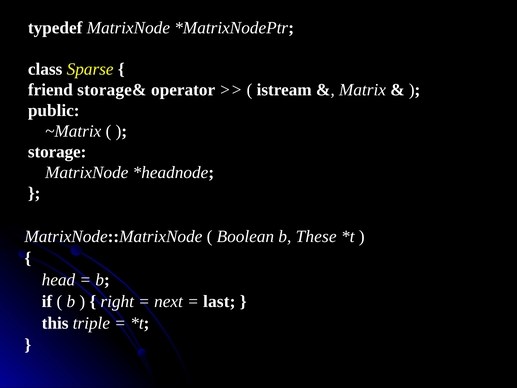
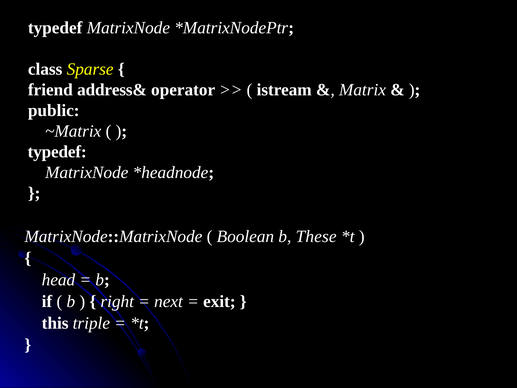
storage&: storage& -> address&
storage at (57, 152): storage -> typedef
last: last -> exit
